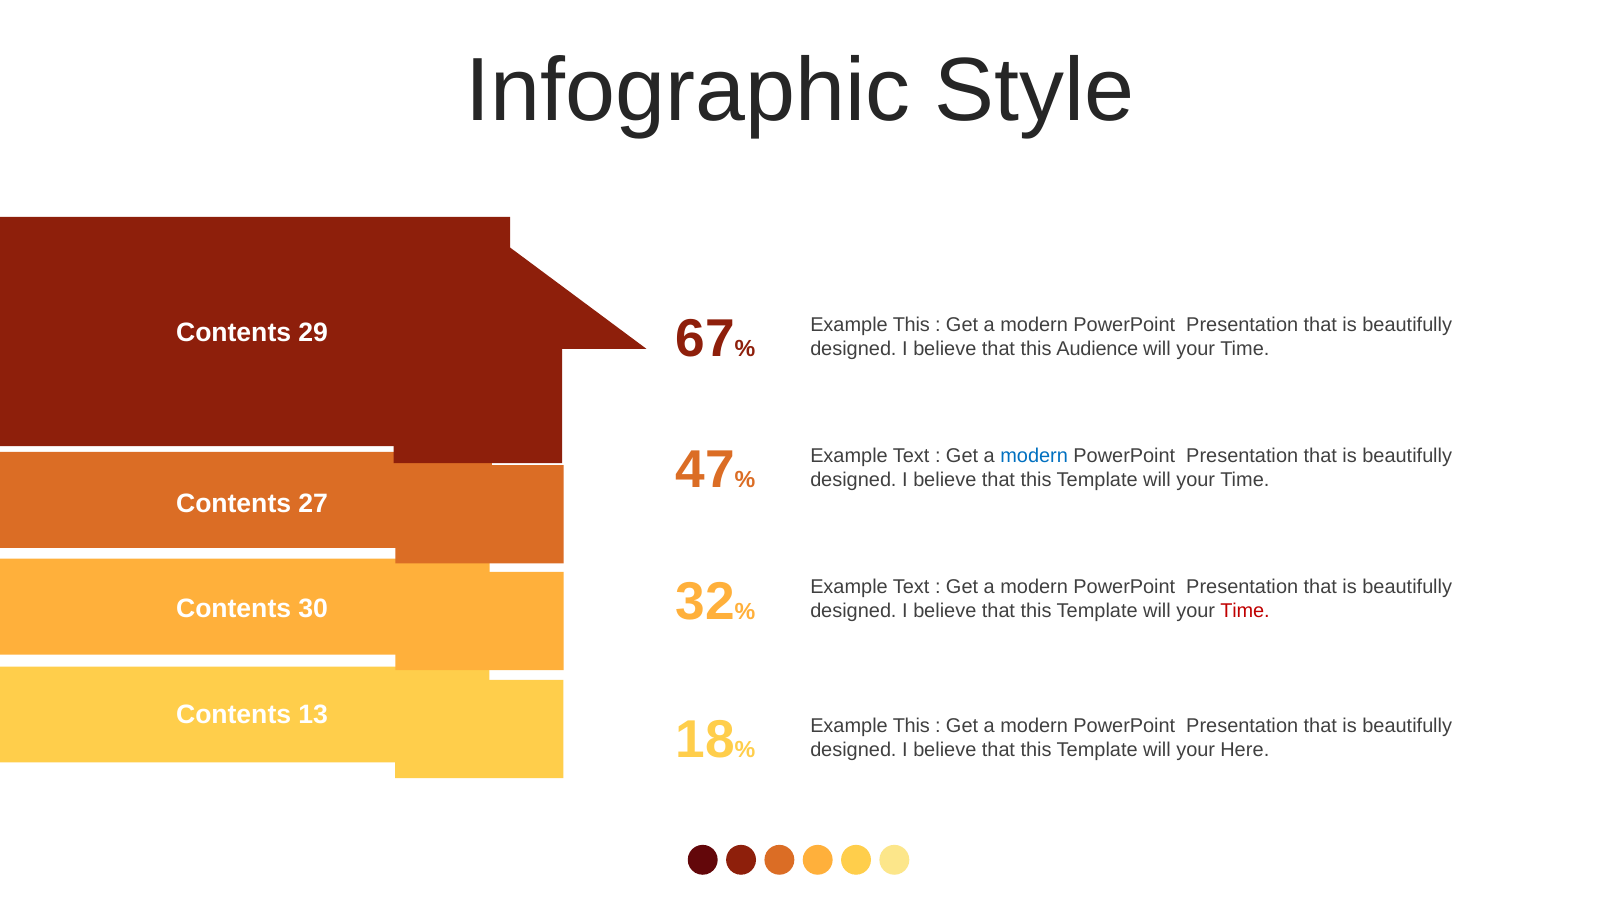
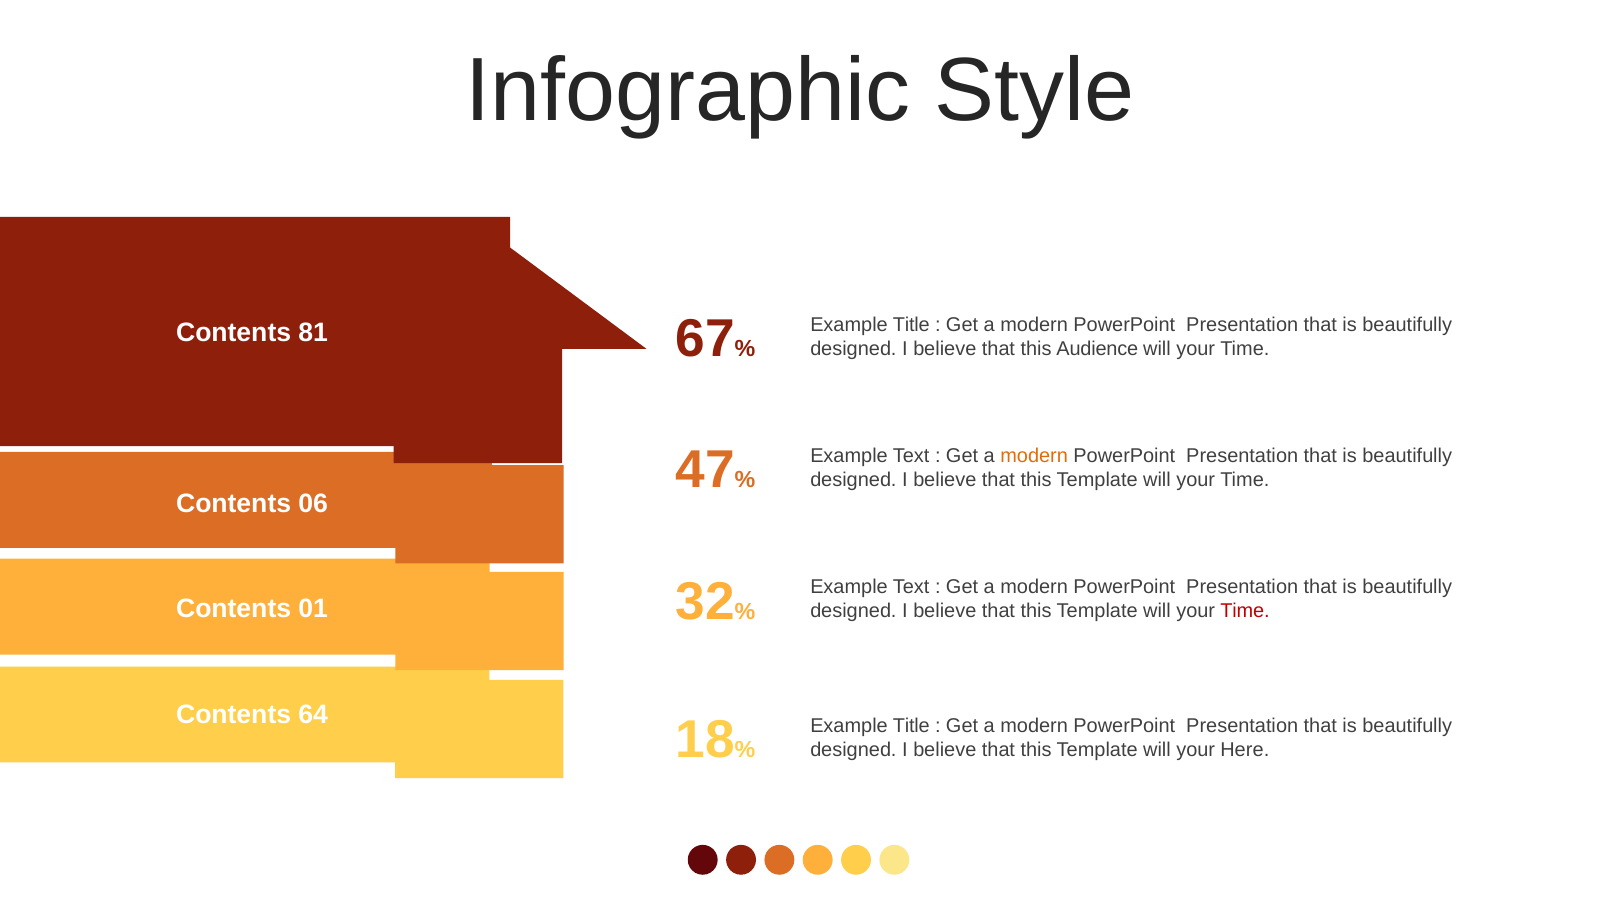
This at (911, 325): This -> Title
29: 29 -> 81
modern at (1034, 456) colour: blue -> orange
27: 27 -> 06
30: 30 -> 01
13: 13 -> 64
This at (911, 726): This -> Title
